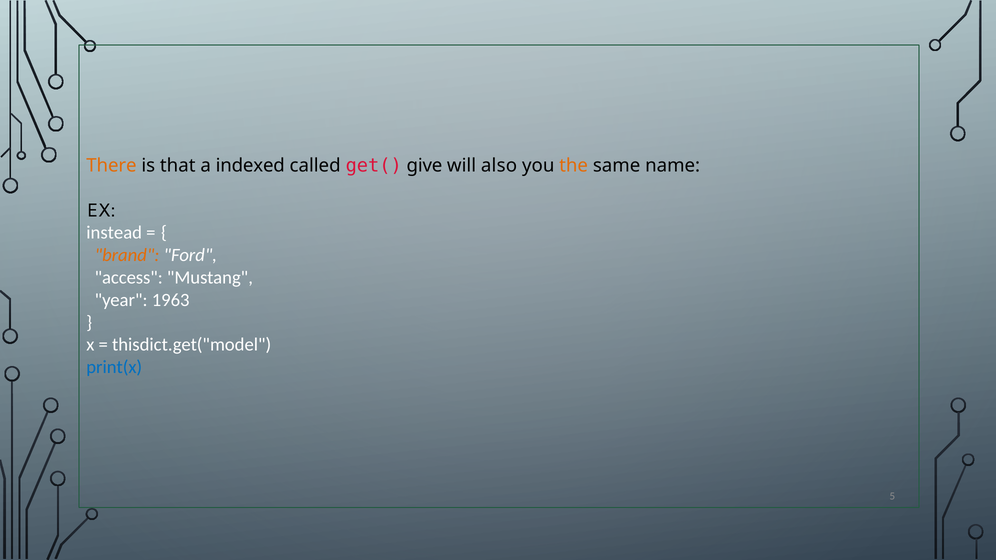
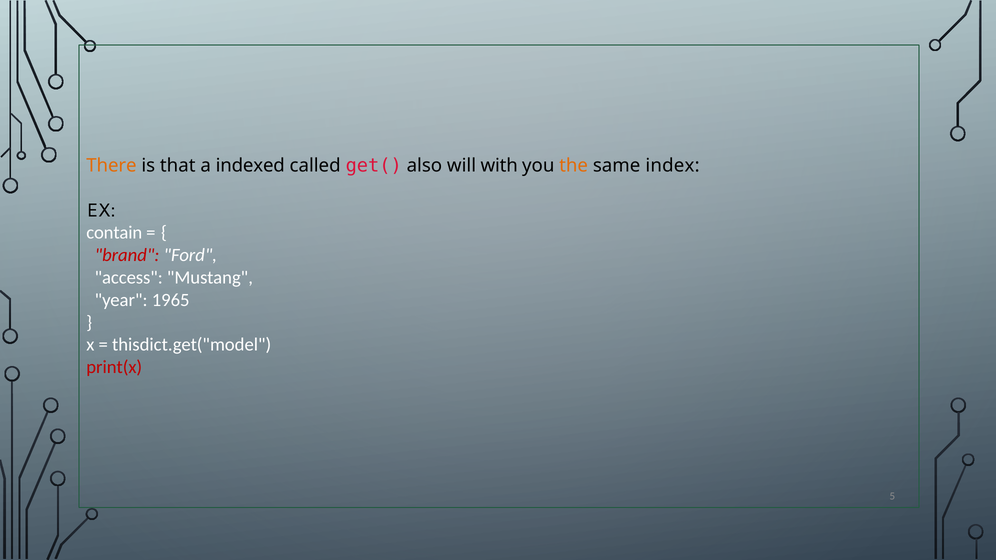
give: give -> also
also: also -> with
name: name -> index
instead: instead -> contain
brand colour: orange -> red
1963: 1963 -> 1965
print(x colour: blue -> red
